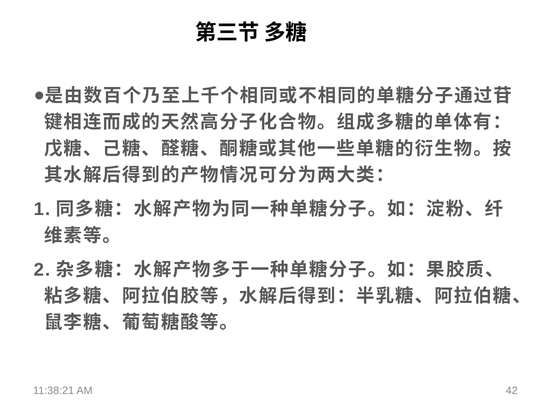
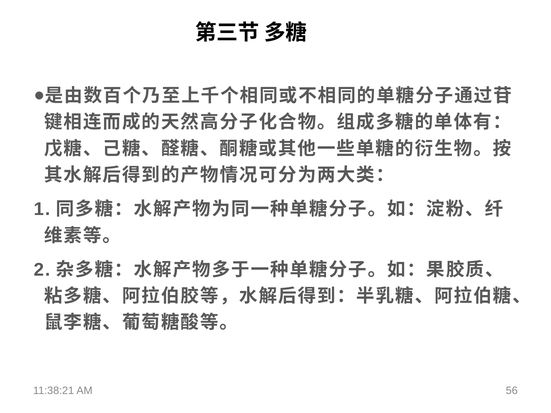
42: 42 -> 56
